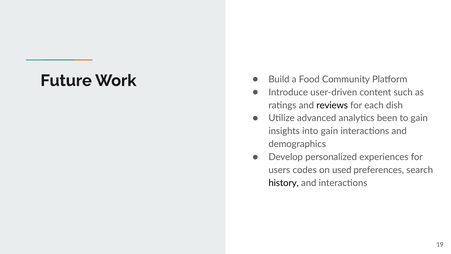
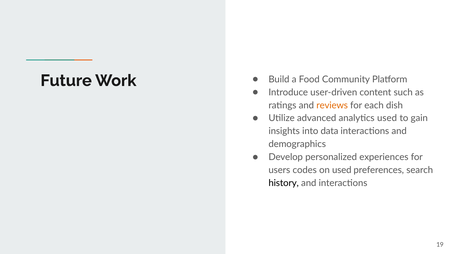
reviews colour: black -> orange
analytics been: been -> used
into gain: gain -> data
